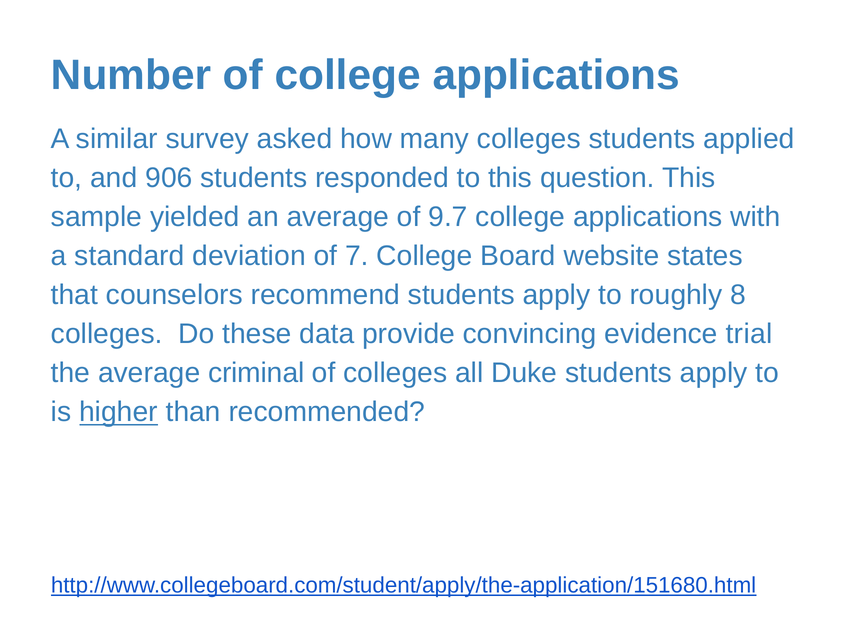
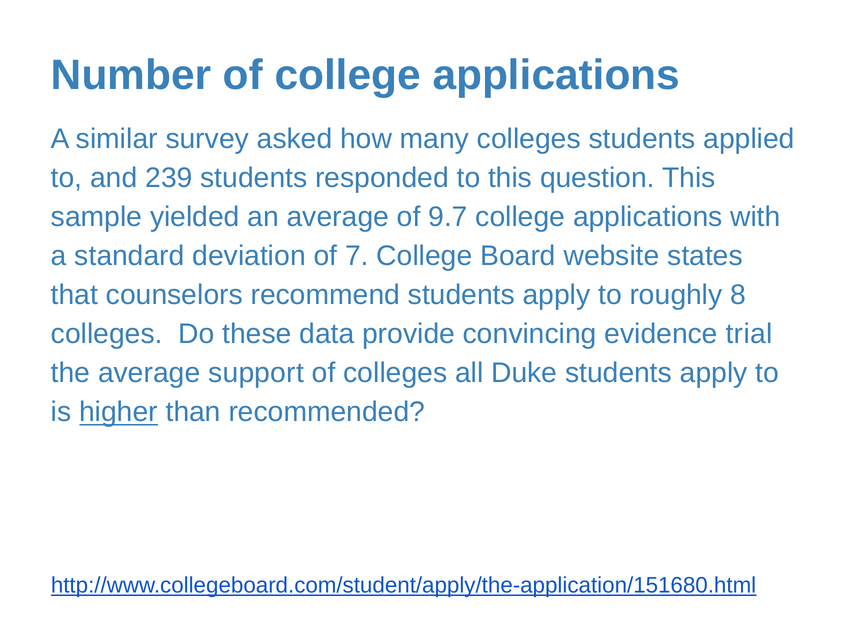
906: 906 -> 239
criminal: criminal -> support
